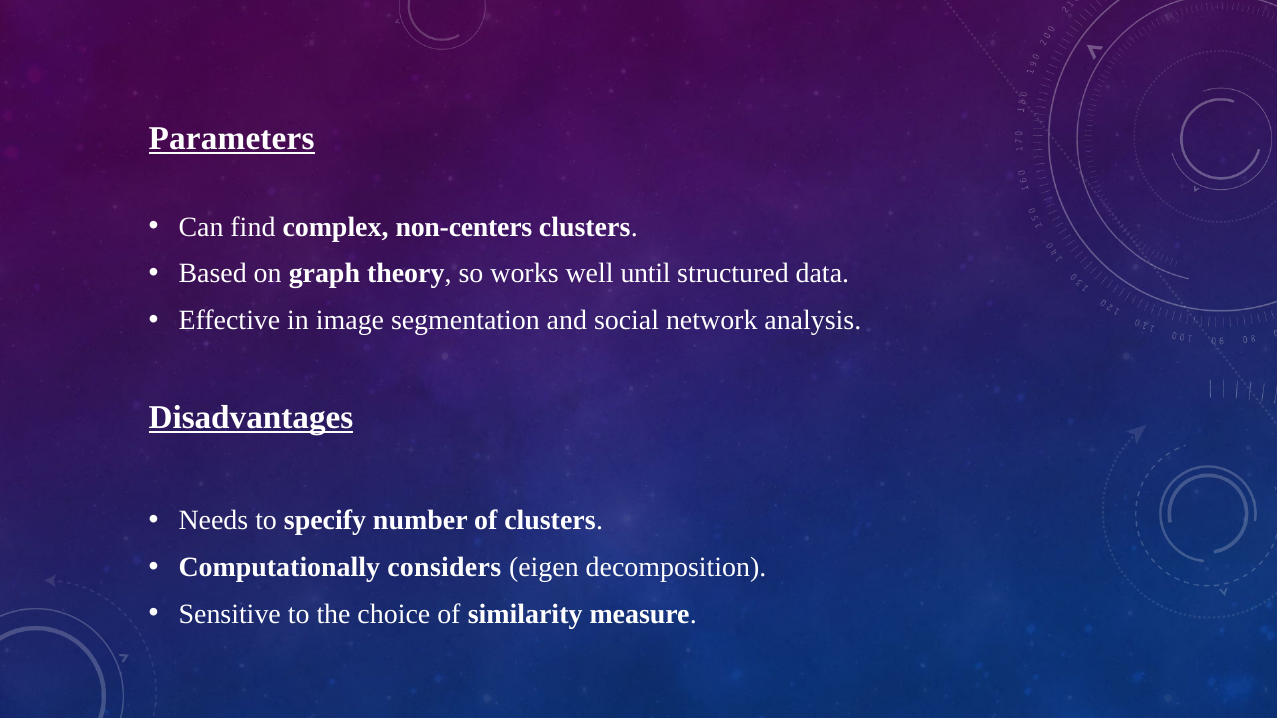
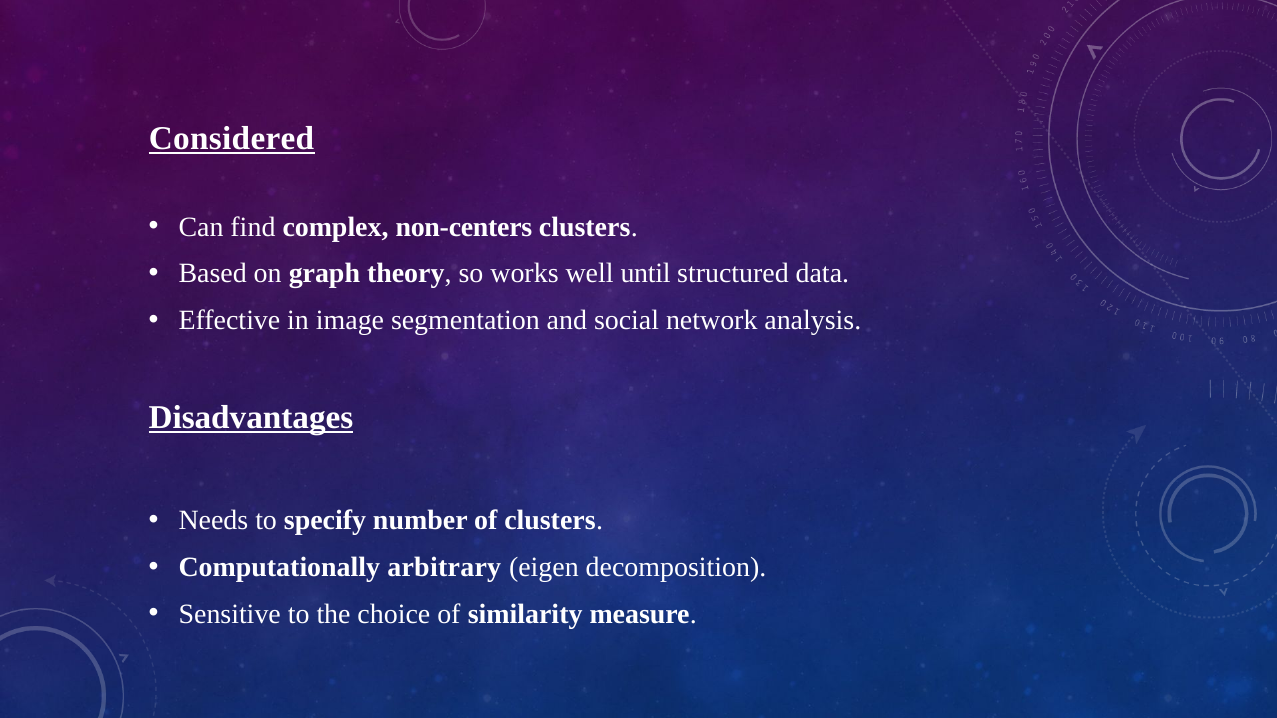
Parameters: Parameters -> Considered
considers: considers -> arbitrary
